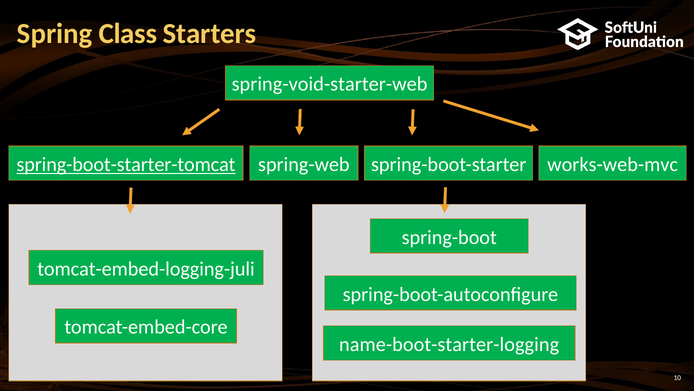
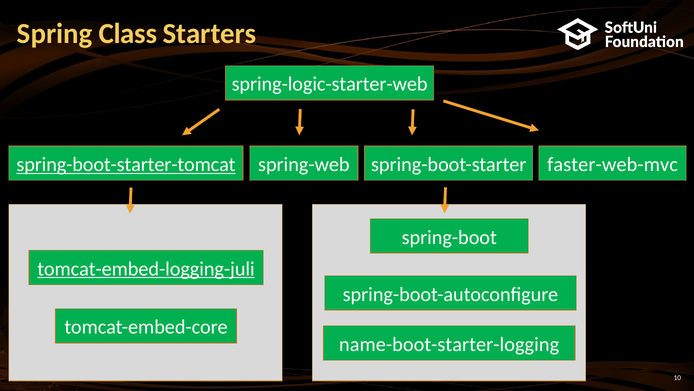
spring-void-starter-web: spring-void-starter-web -> spring-logic-starter-web
works-web-mvc: works-web-mvc -> faster-web-mvc
tomcat-embed-logging-juli underline: none -> present
